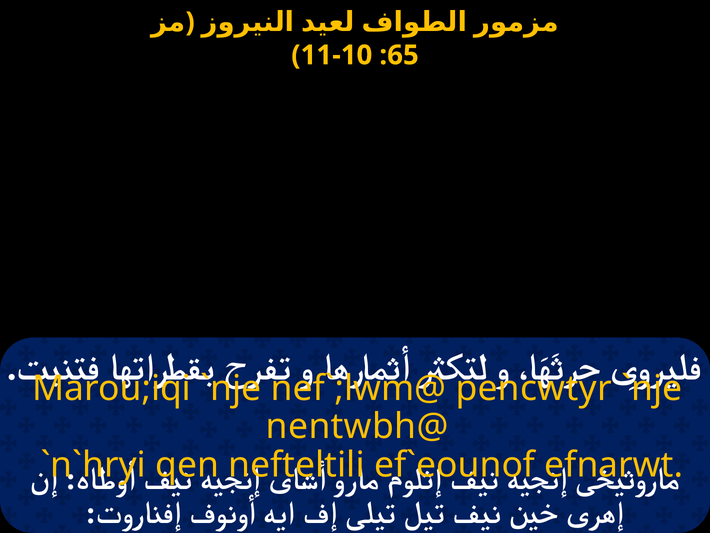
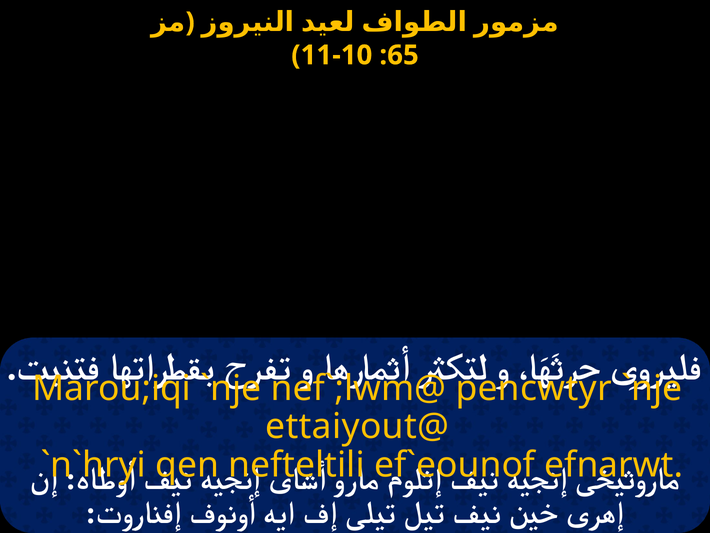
nentwbh@: nentwbh@ -> ettaiyout@
